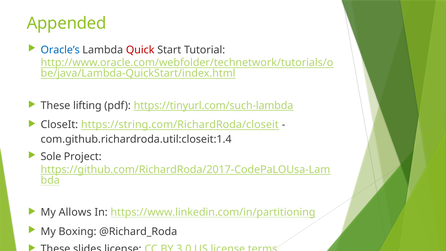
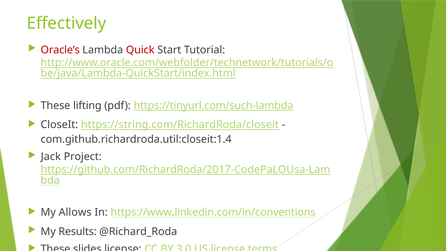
Appended: Appended -> Effectively
Oracle’s colour: blue -> red
Sole: Sole -> Jack
https://www.linkedin.com/in/partitioning: https://www.linkedin.com/in/partitioning -> https://www.linkedin.com/in/conventions
Boxing: Boxing -> Results
